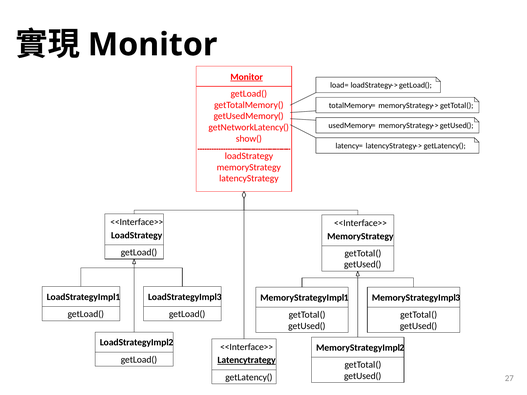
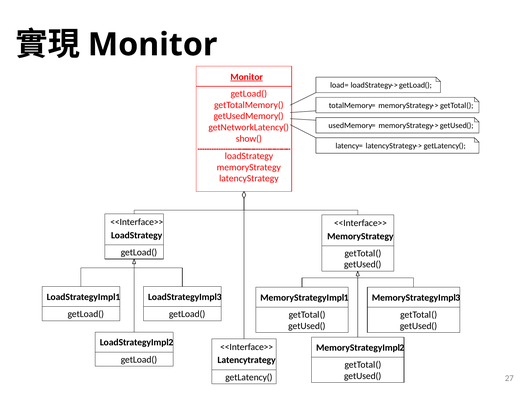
Latencytrategy underline: present -> none
